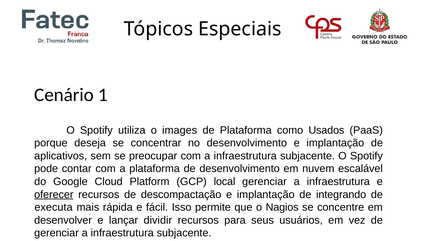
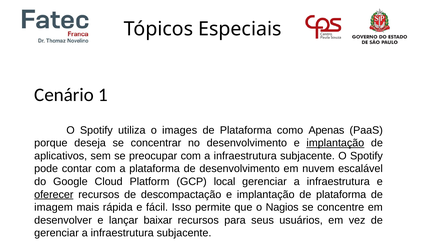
Usados: Usados -> Apenas
implantação at (335, 143) underline: none -> present
implantação de integrando: integrando -> plataforma
executa: executa -> imagem
dividir: dividir -> baixar
